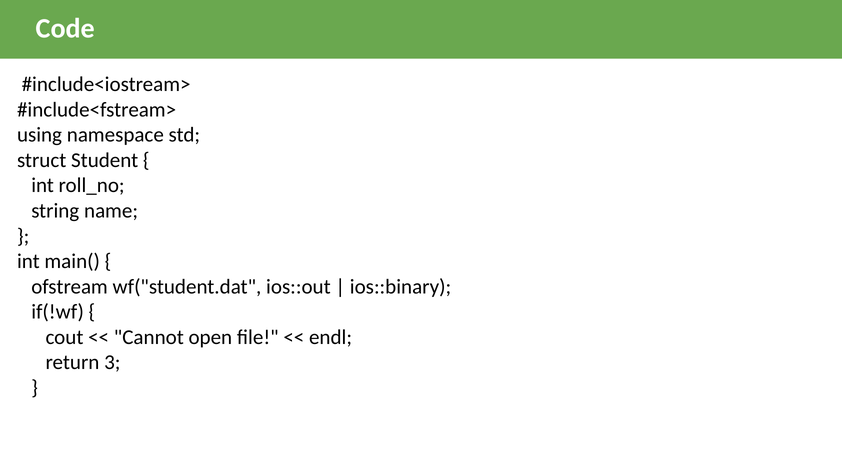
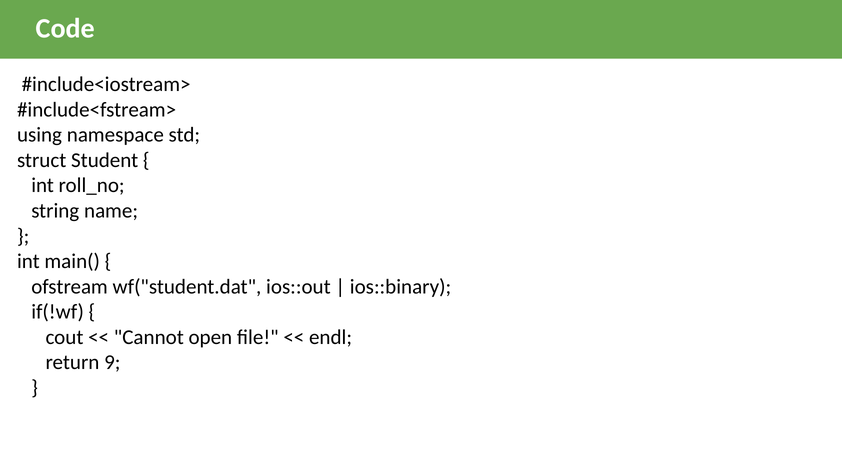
3: 3 -> 9
